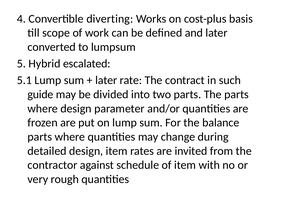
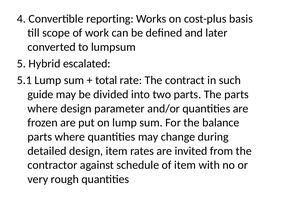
diverting: diverting -> reporting
later at (106, 80): later -> total
